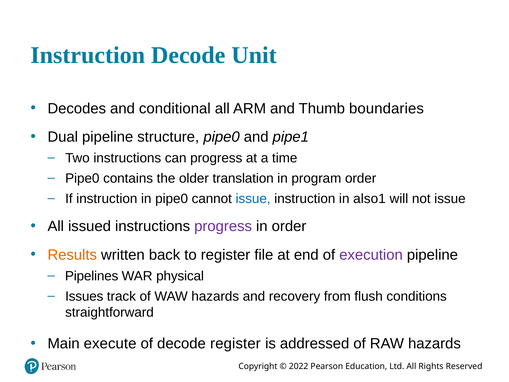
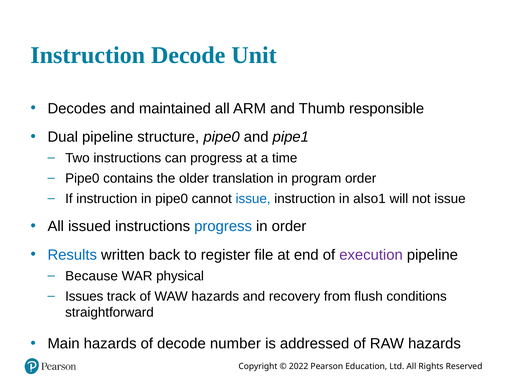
conditional: conditional -> maintained
boundaries: boundaries -> responsible
progress at (223, 226) colour: purple -> blue
Results colour: orange -> blue
Pipelines: Pipelines -> Because
Main execute: execute -> hazards
decode register: register -> number
